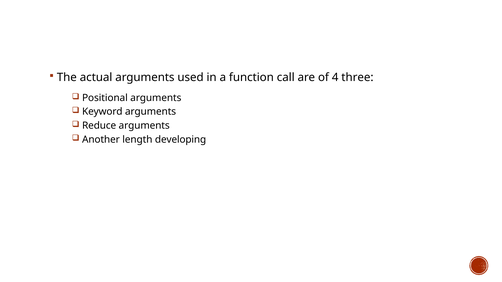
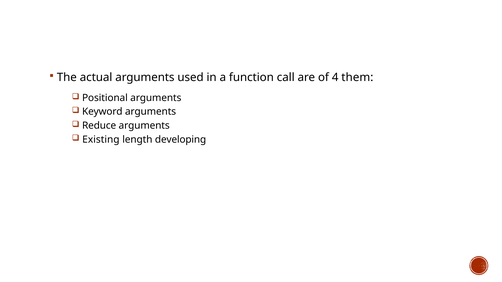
three: three -> them
Another: Another -> Existing
